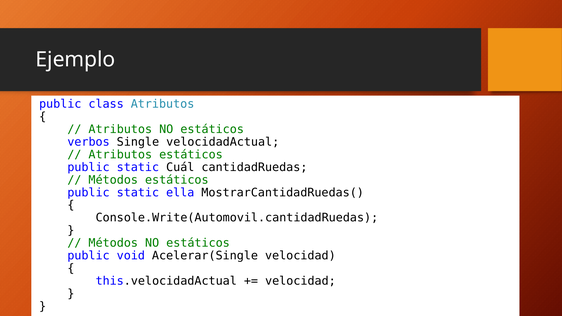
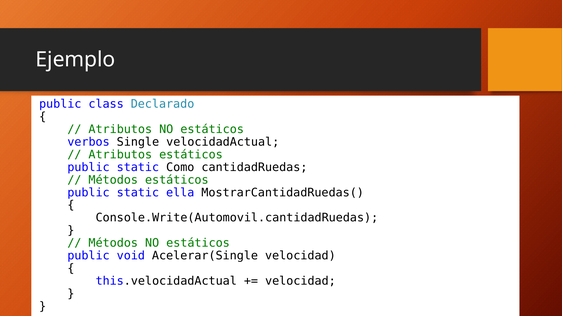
class Atributos: Atributos -> Declarado
Cuál: Cuál -> Como
